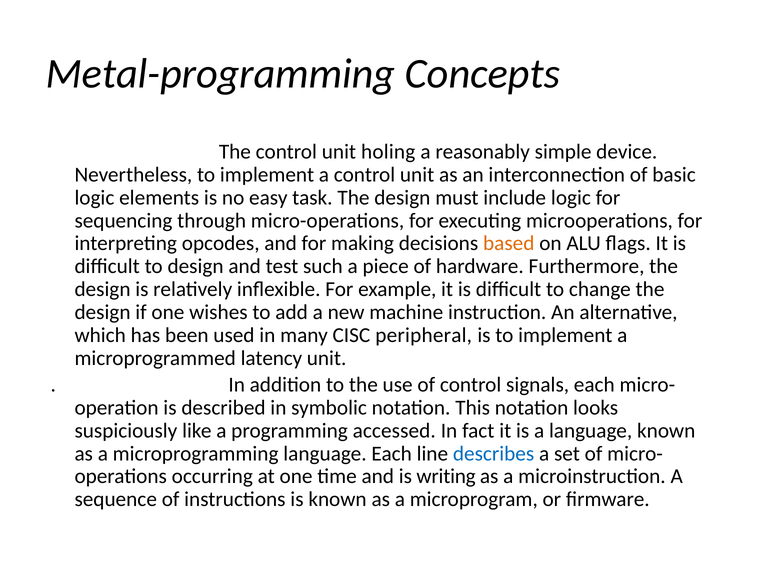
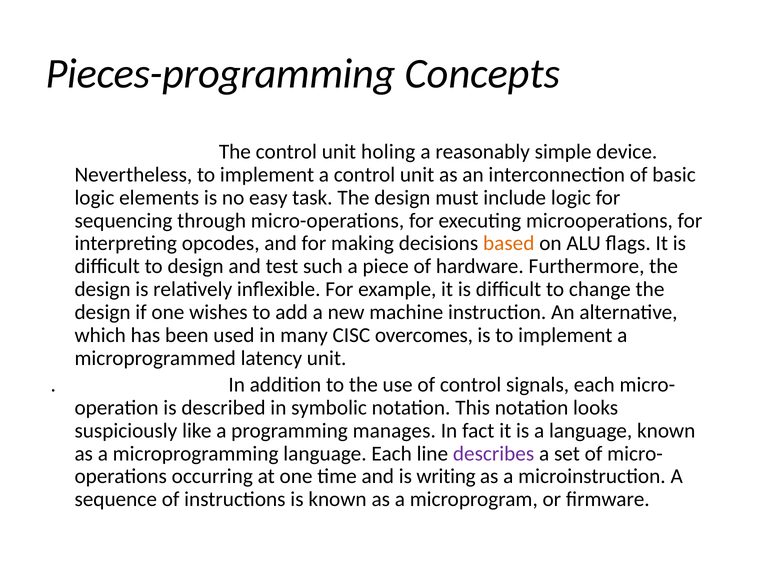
Metal-programming: Metal-programming -> Pieces-programming
peripheral: peripheral -> overcomes
accessed: accessed -> manages
describes colour: blue -> purple
